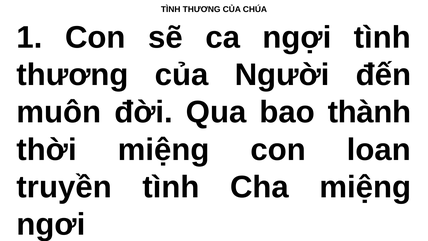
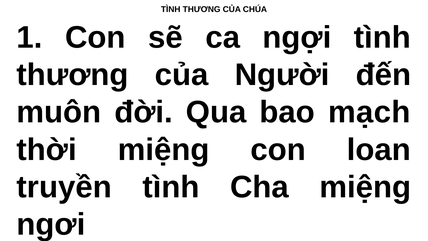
thành: thành -> mạch
